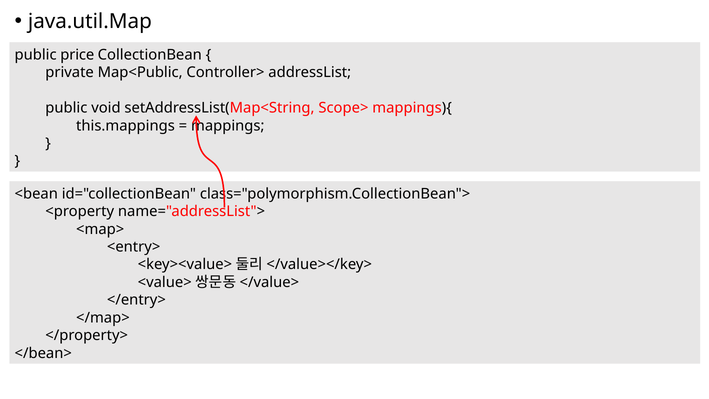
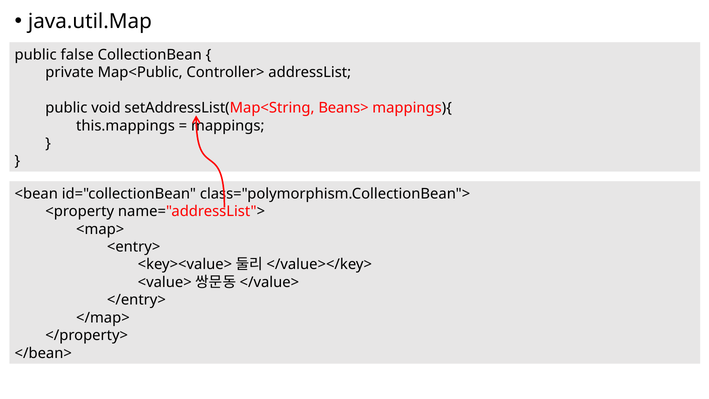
price: price -> false
Scope>: Scope> -> Beans>
